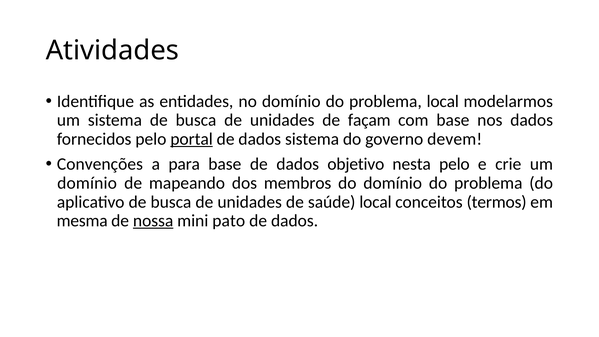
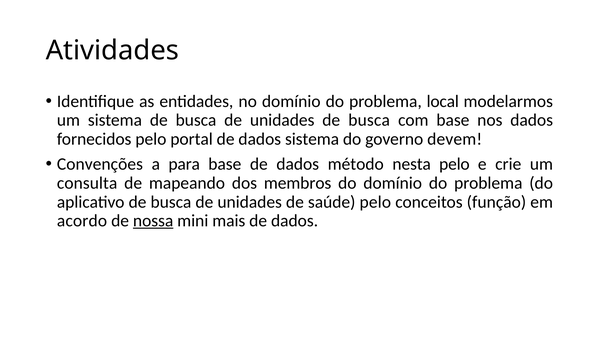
unidades de façam: façam -> busca
portal underline: present -> none
objetivo: objetivo -> método
domínio at (87, 183): domínio -> consulta
saúde local: local -> pelo
termos: termos -> função
mesma: mesma -> acordo
pato: pato -> mais
